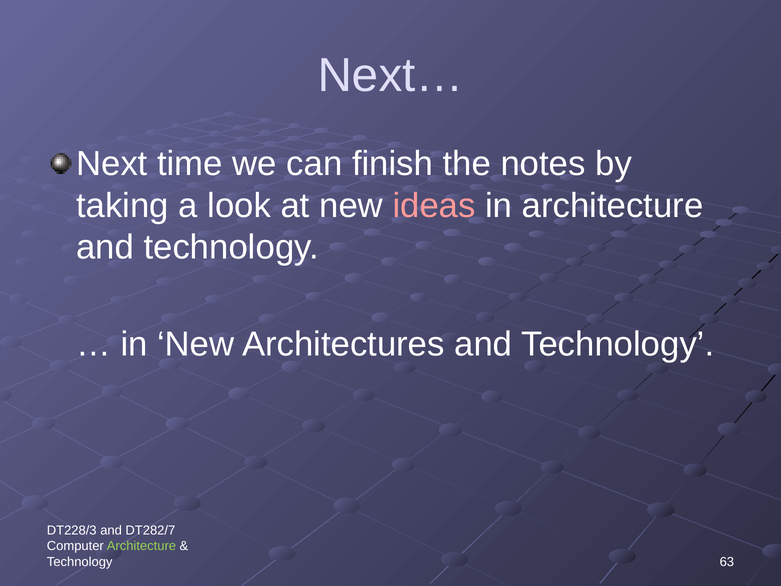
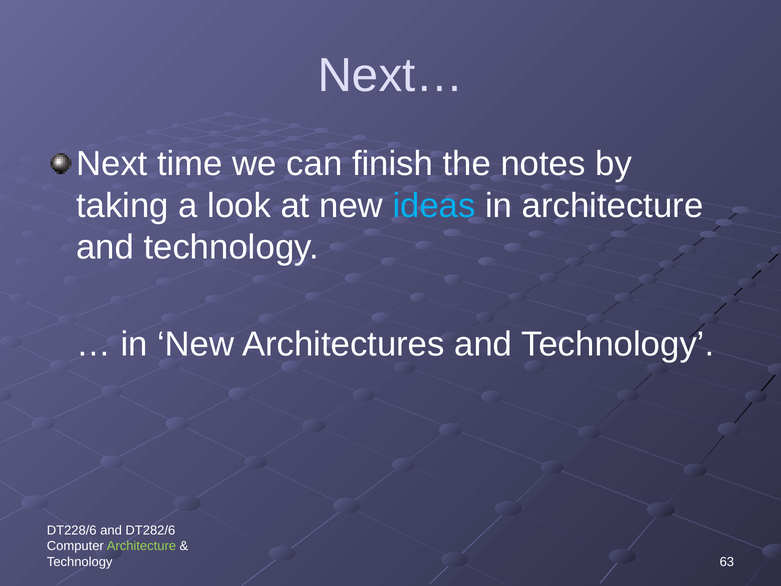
ideas colour: pink -> light blue
DT228/3: DT228/3 -> DT228/6
DT282/7: DT282/7 -> DT282/6
